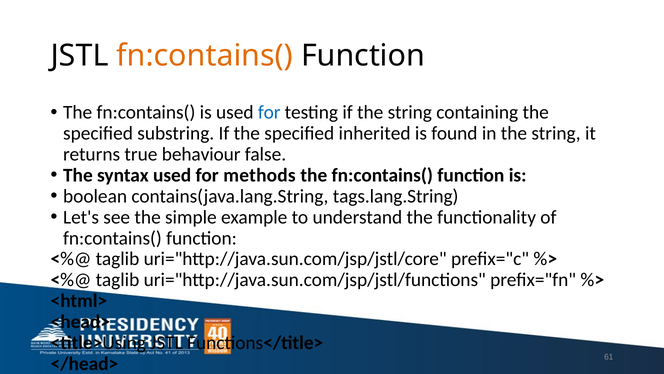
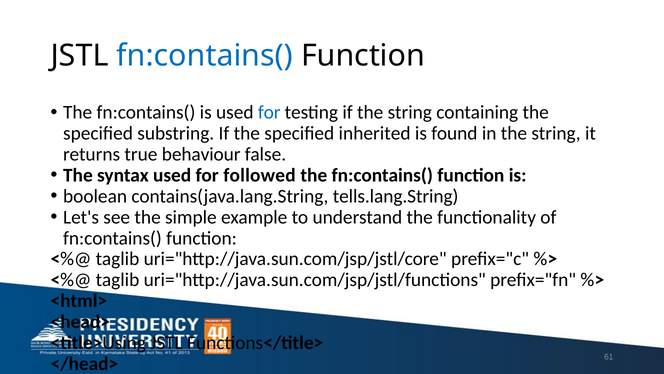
fn:contains( at (205, 56) colour: orange -> blue
methods: methods -> followed
tags.lang.String: tags.lang.String -> tells.lang.String
